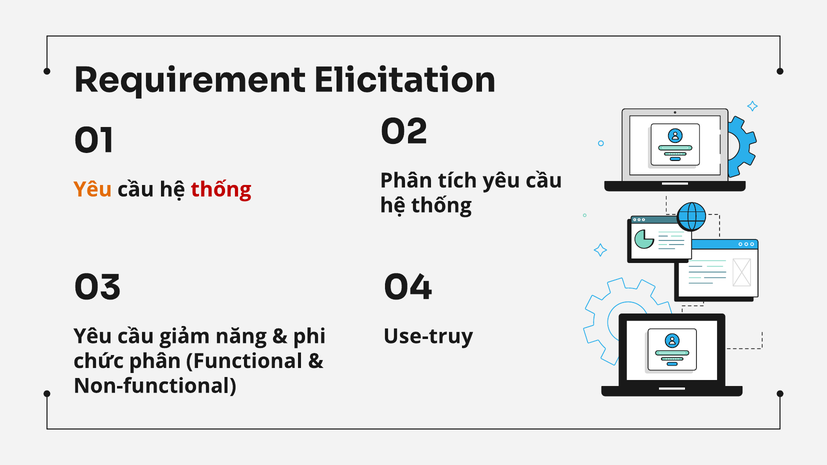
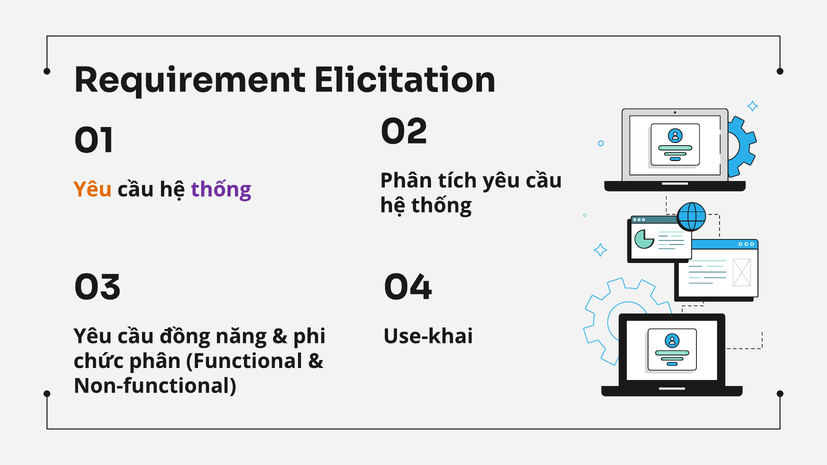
thống at (221, 190) colour: red -> purple
giảm: giảm -> đồng
Use-truy: Use-truy -> Use-khai
